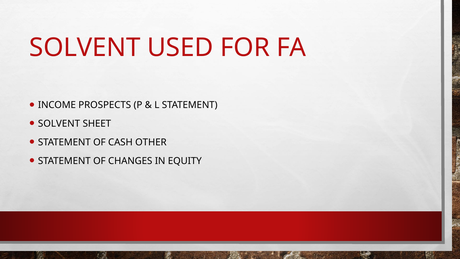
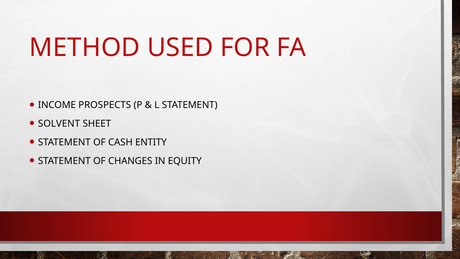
SOLVENT at (85, 47): SOLVENT -> METHOD
OTHER: OTHER -> ENTITY
